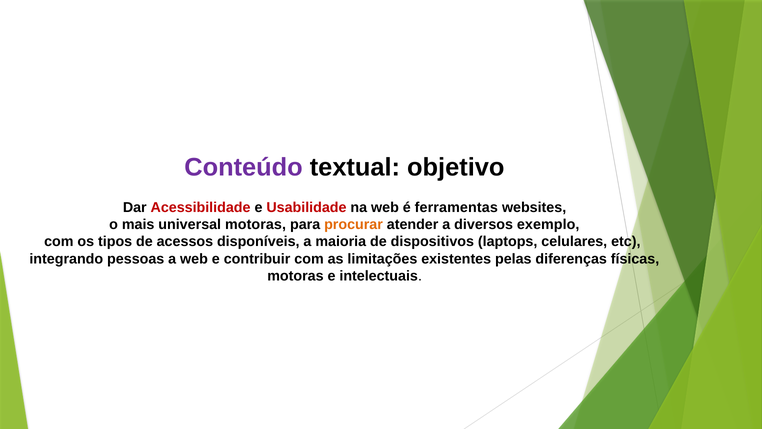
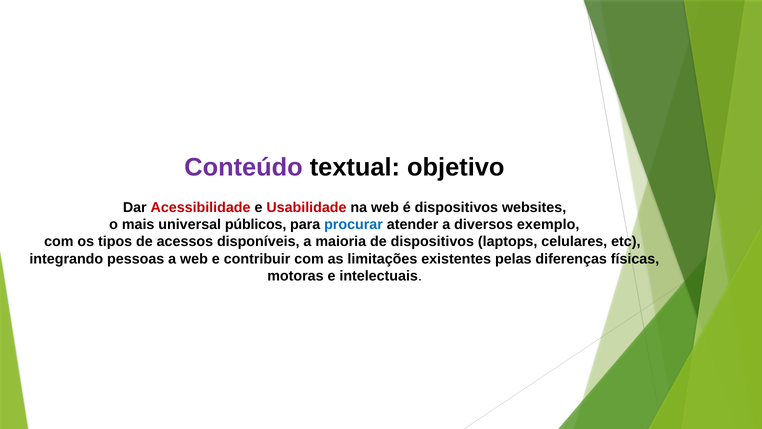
é ferramentas: ferramentas -> dispositivos
universal motoras: motoras -> públicos
procurar colour: orange -> blue
